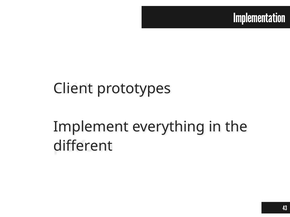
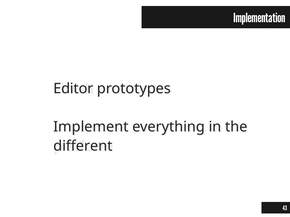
Client: Client -> Editor
